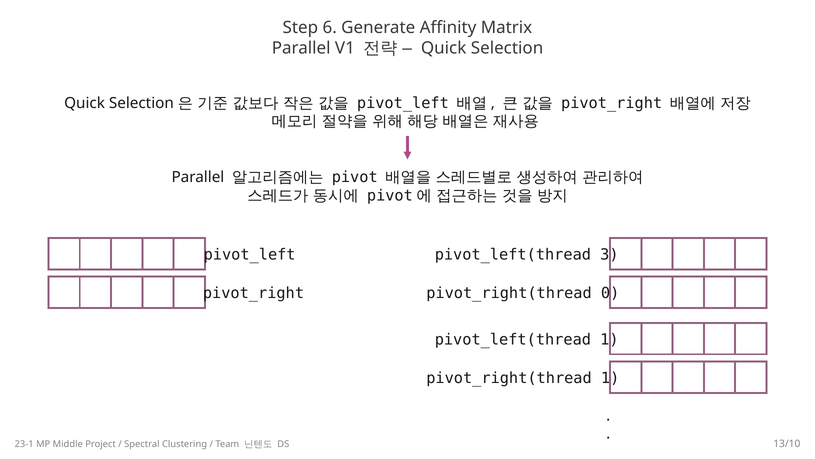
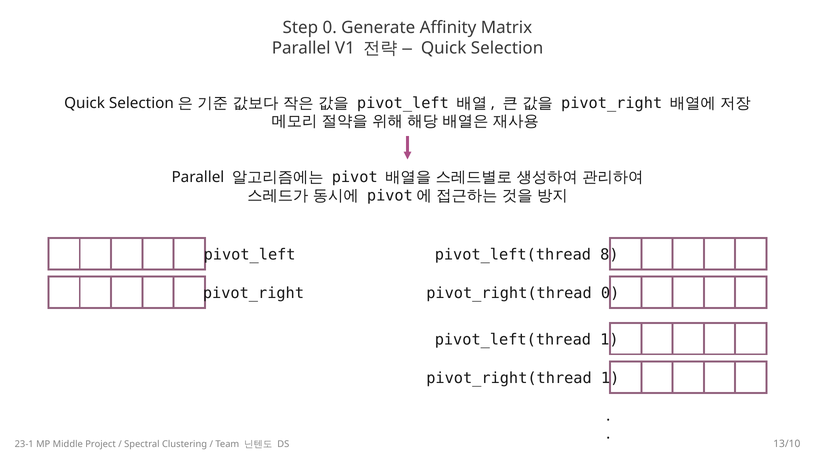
Step 6: 6 -> 0
3: 3 -> 8
